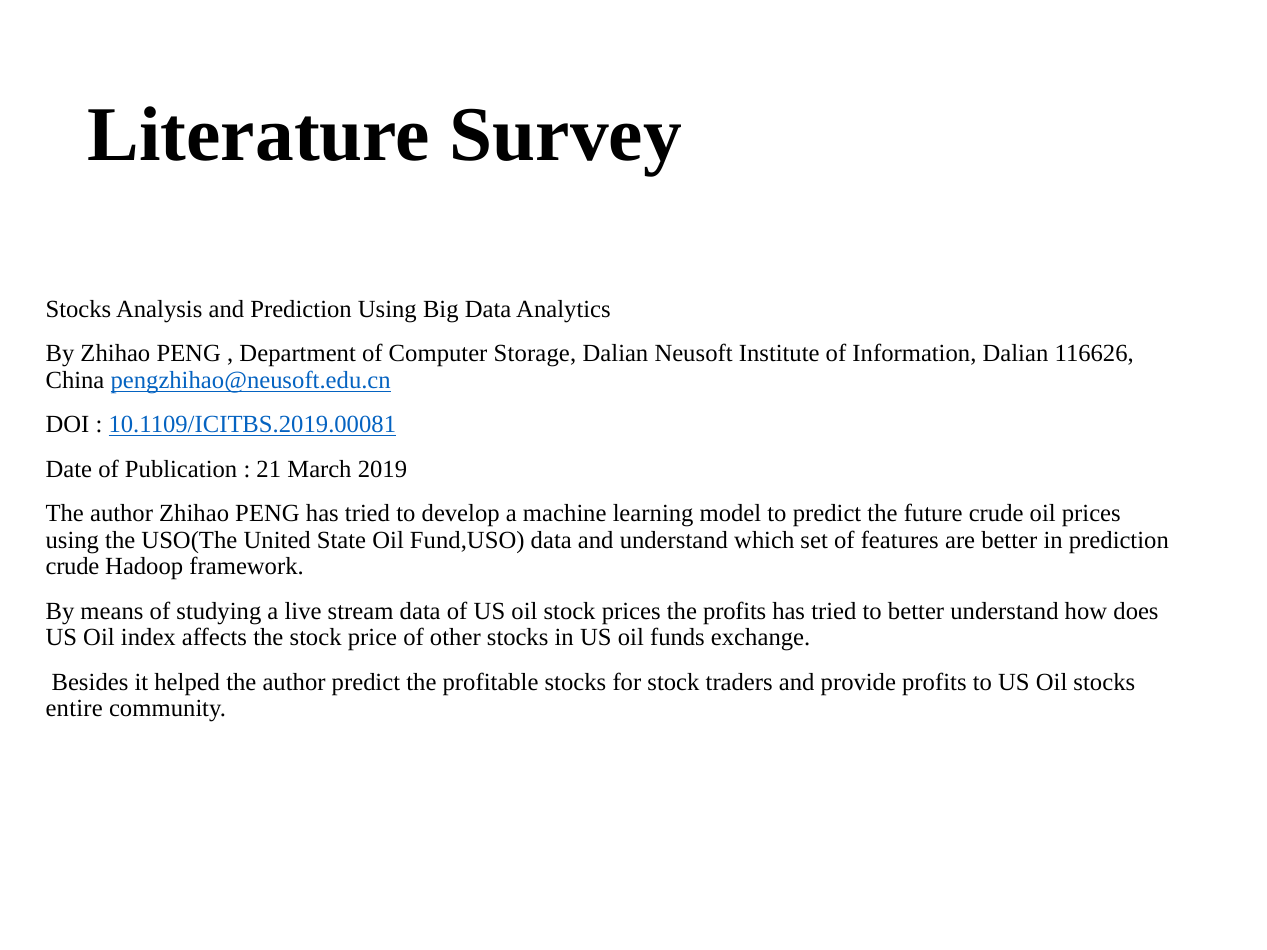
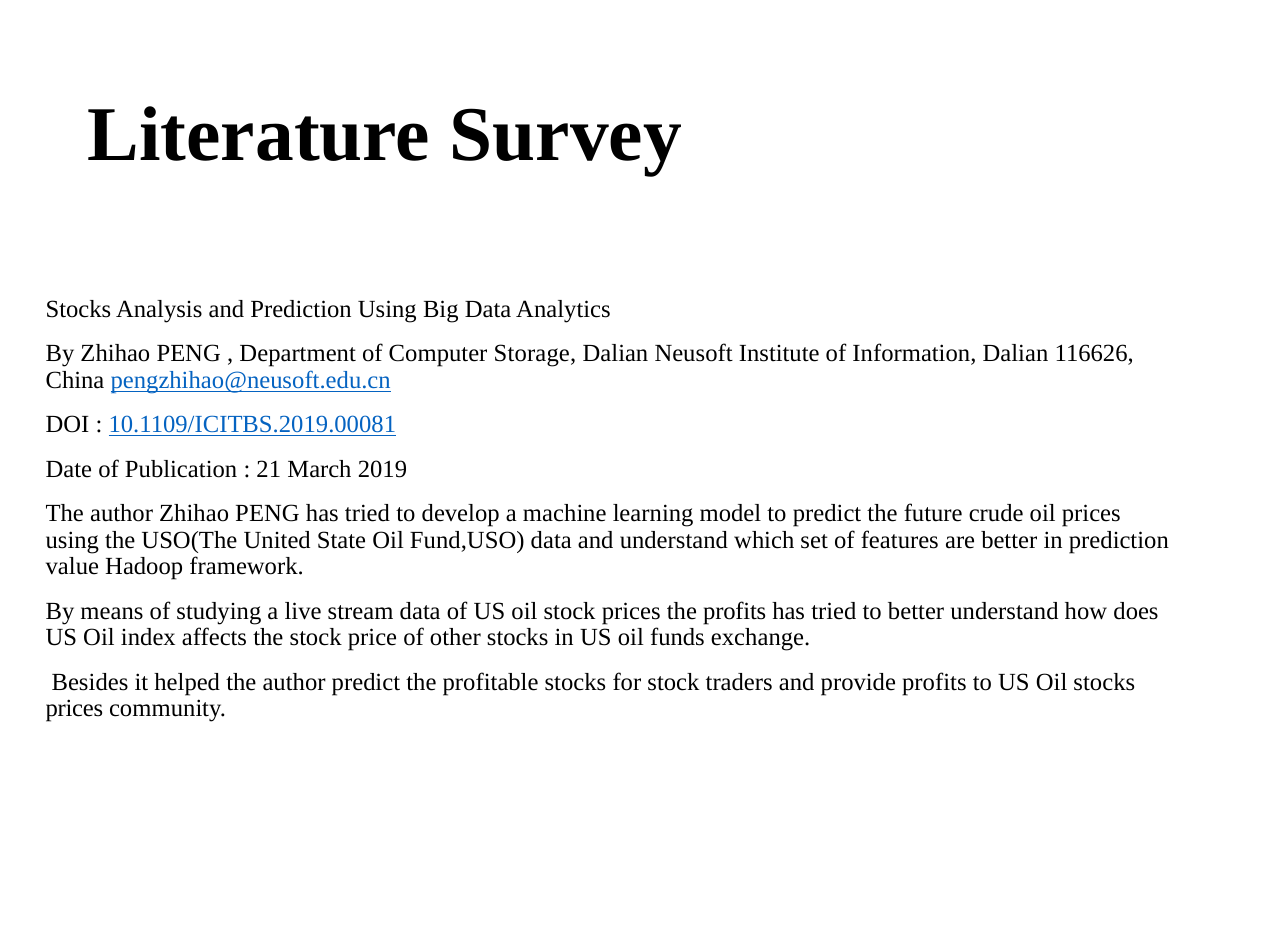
crude at (72, 567): crude -> value
entire at (74, 709): entire -> prices
